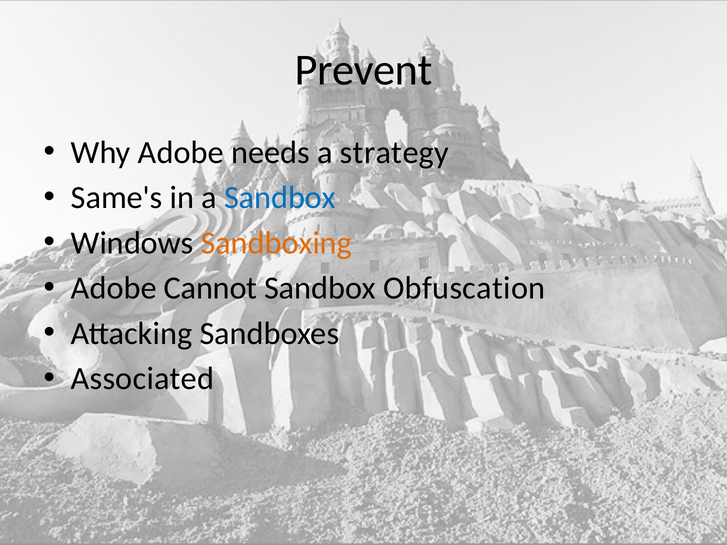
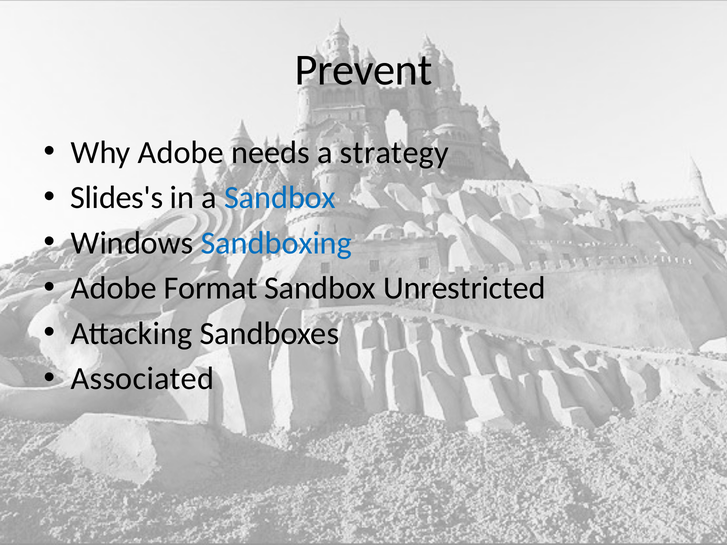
Same's: Same's -> Slides's
Sandboxing colour: orange -> blue
Cannot: Cannot -> Format
Obfuscation: Obfuscation -> Unrestricted
